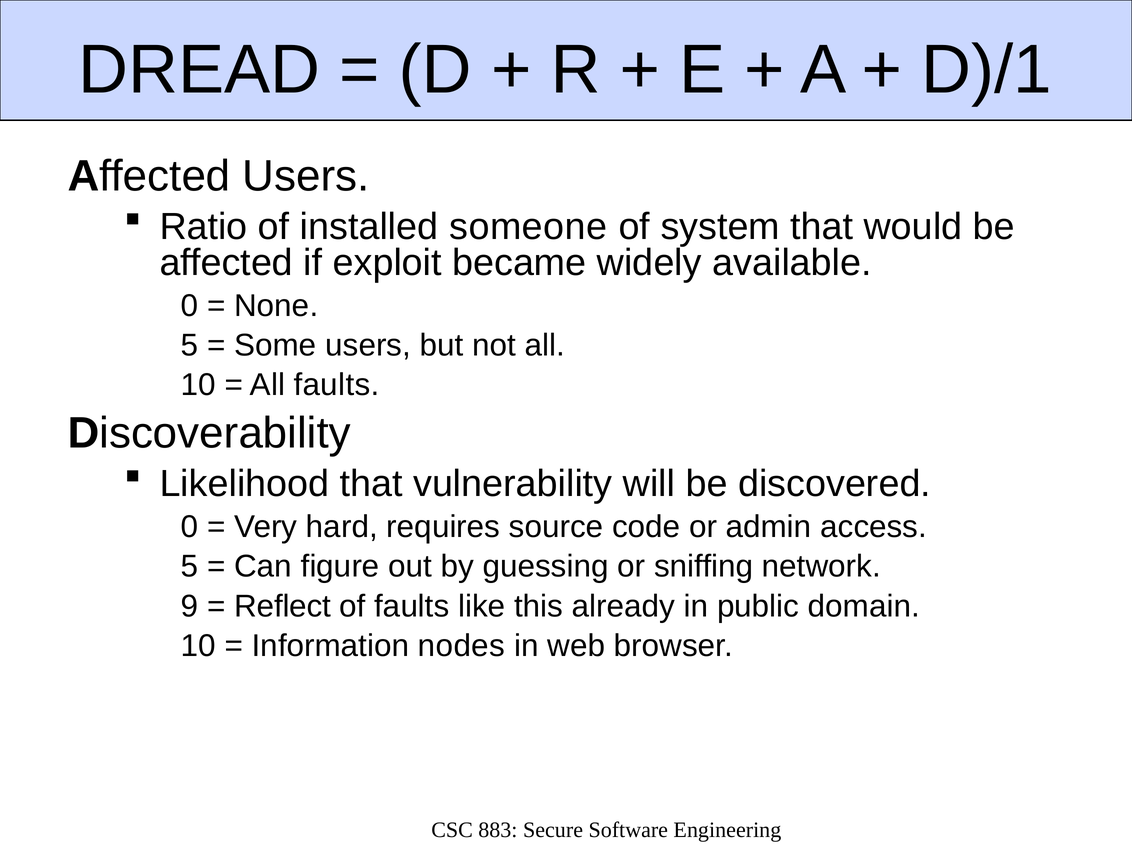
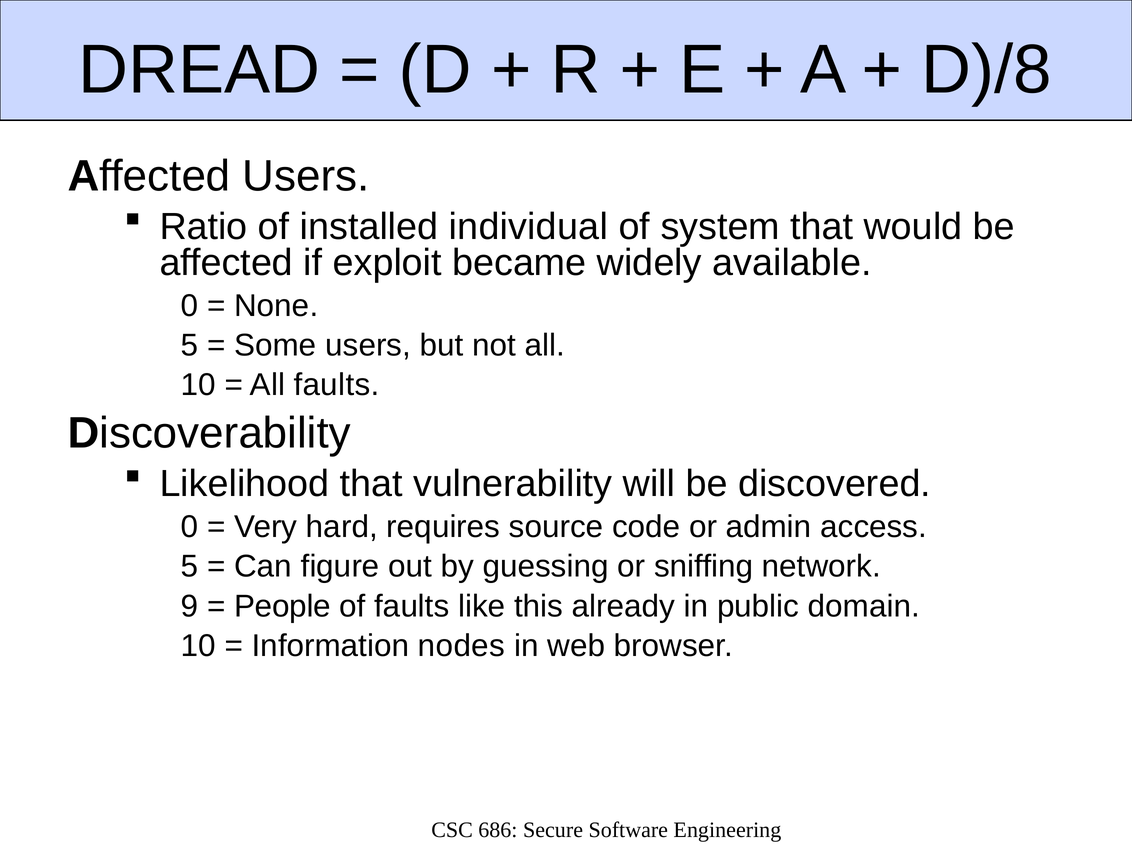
D)/1: D)/1 -> D)/8
someone: someone -> individual
Reflect: Reflect -> People
883: 883 -> 686
